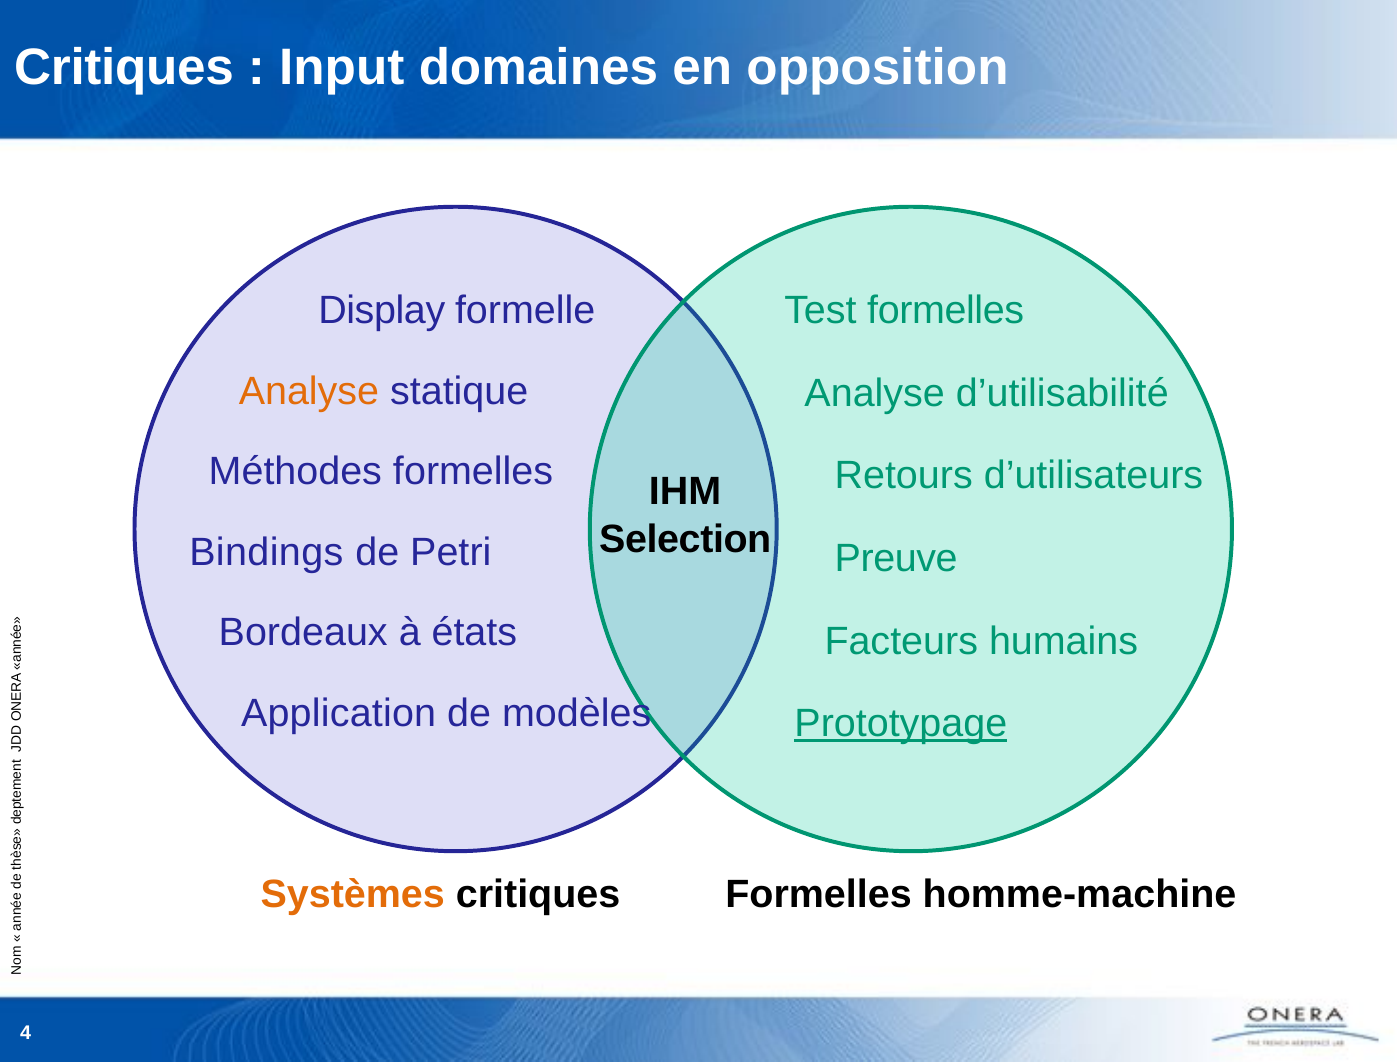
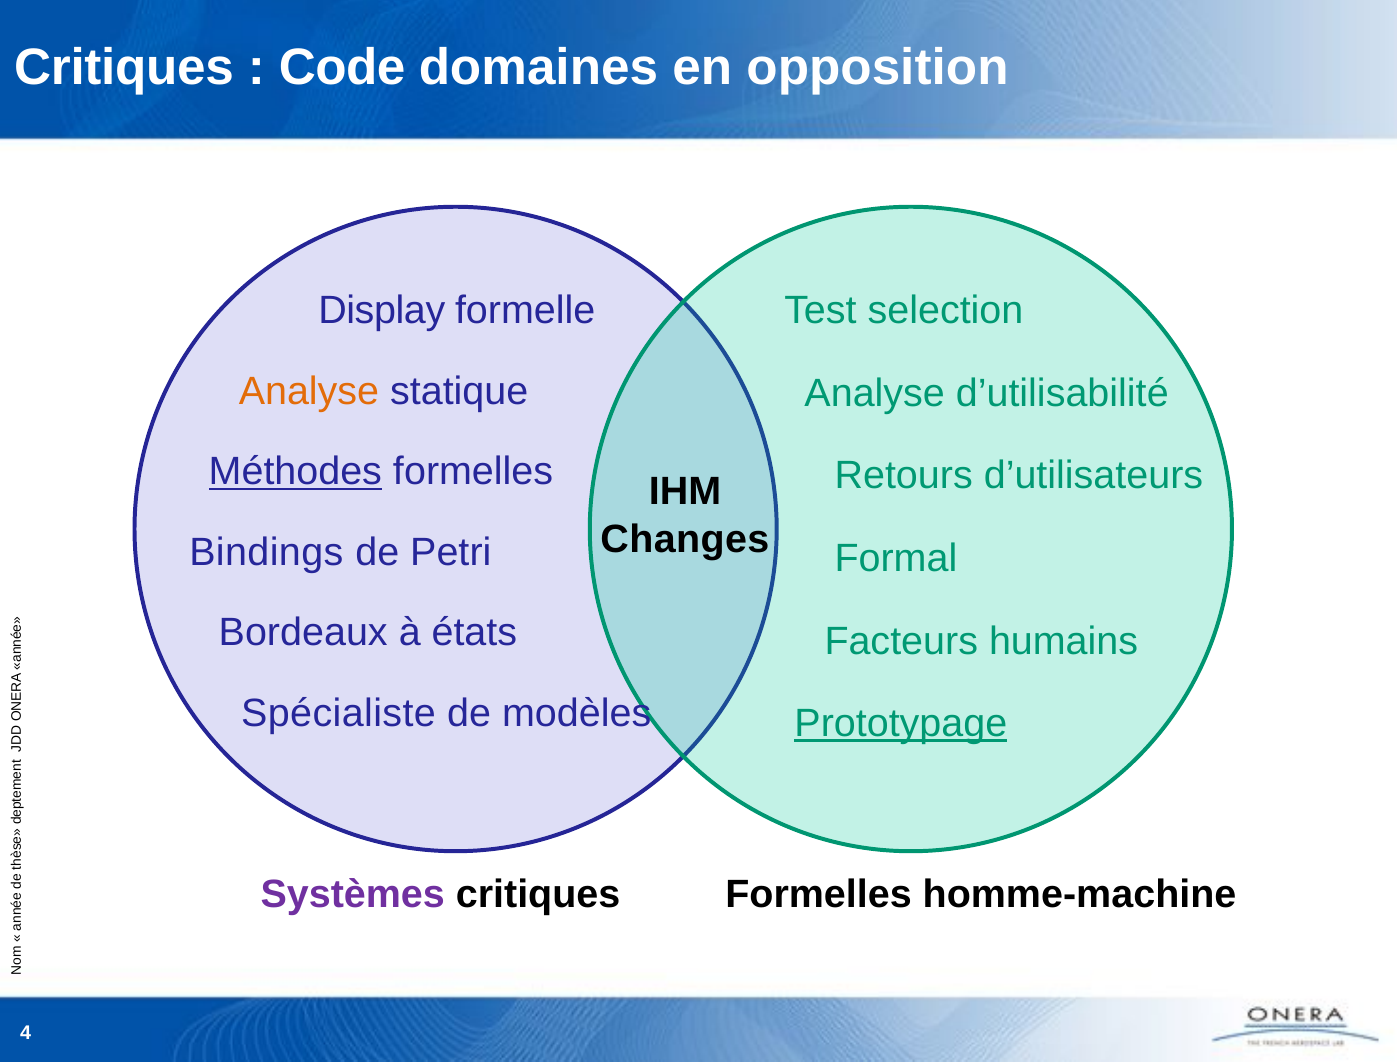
Input: Input -> Code
Test formelles: formelles -> selection
Méthodes underline: none -> present
Selection: Selection -> Changes
Preuve: Preuve -> Formal
Application: Application -> Spécialiste
Systèmes colour: orange -> purple
